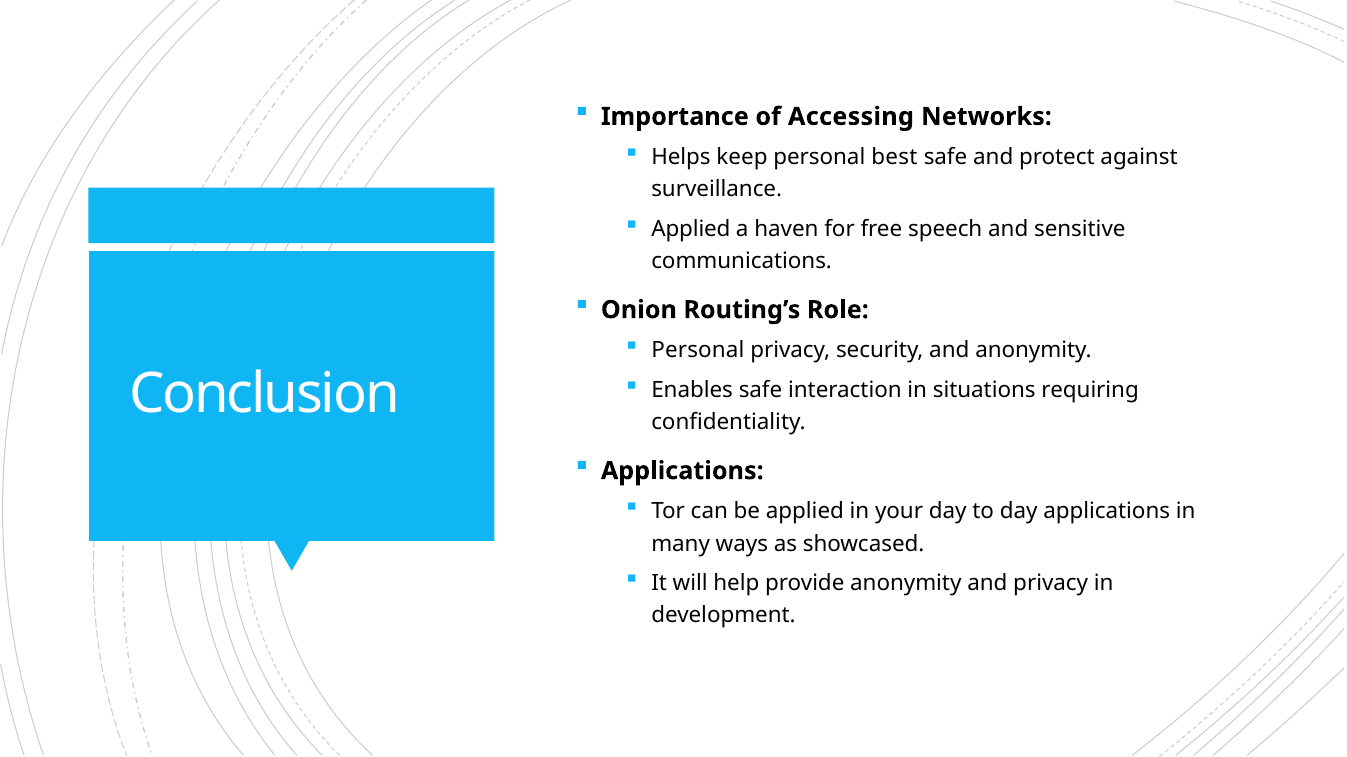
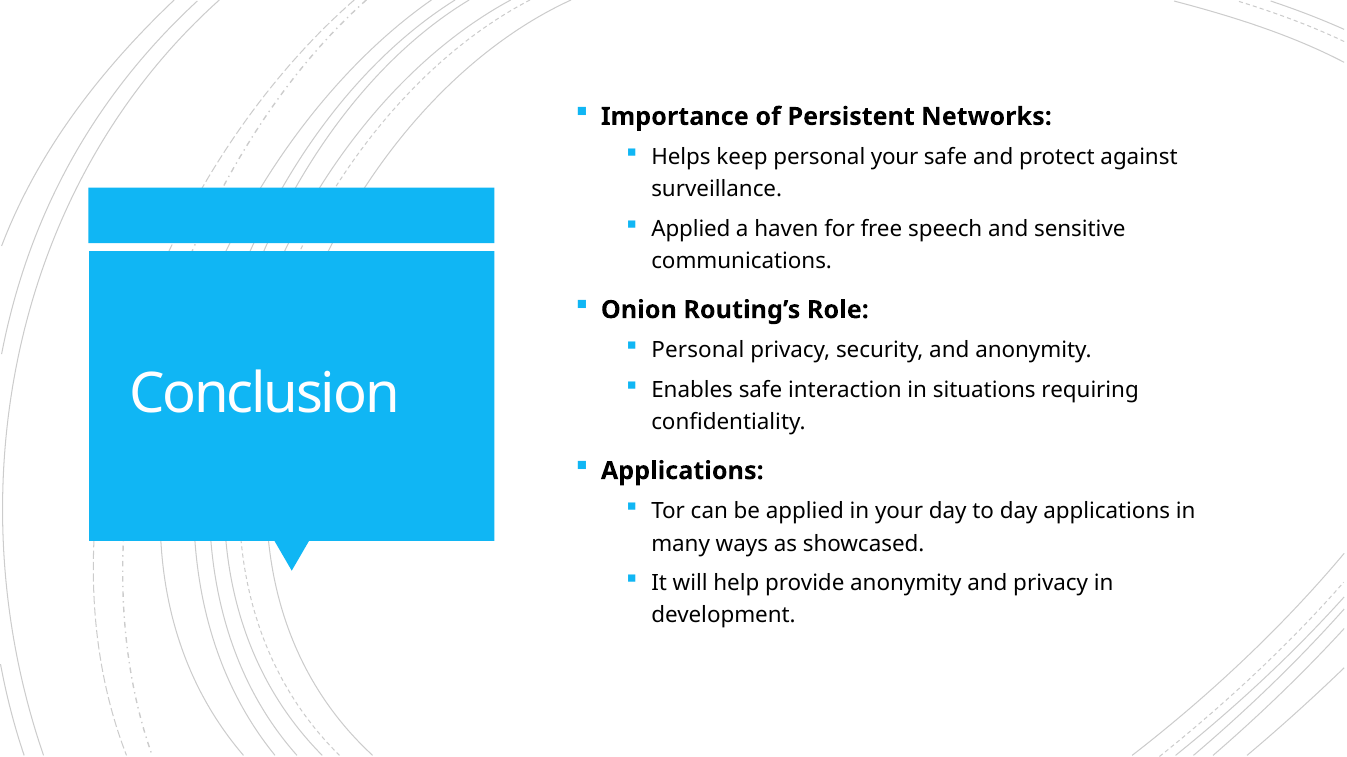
Accessing: Accessing -> Persistent
personal best: best -> your
